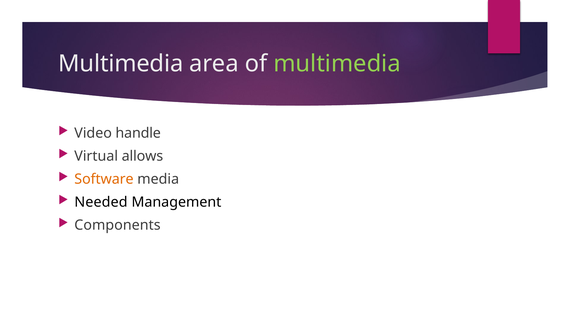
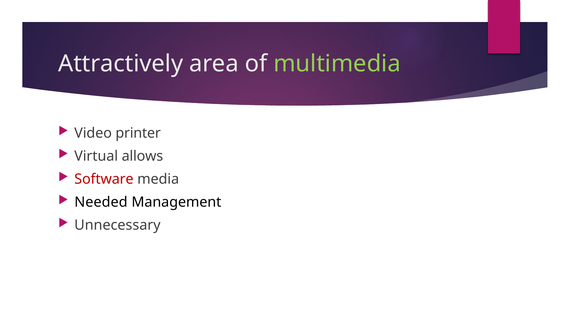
Multimedia at (121, 64): Multimedia -> Attractively
handle: handle -> printer
Software colour: orange -> red
Components: Components -> Unnecessary
